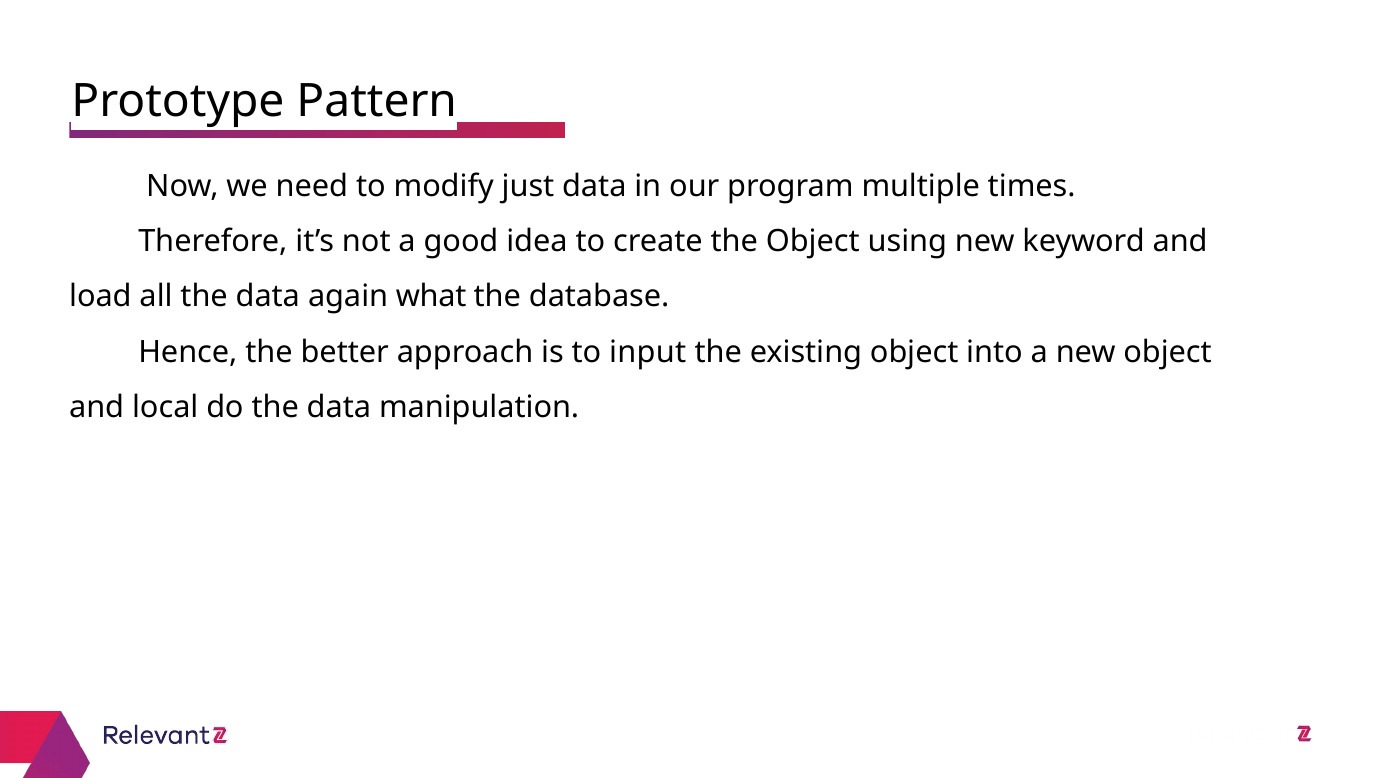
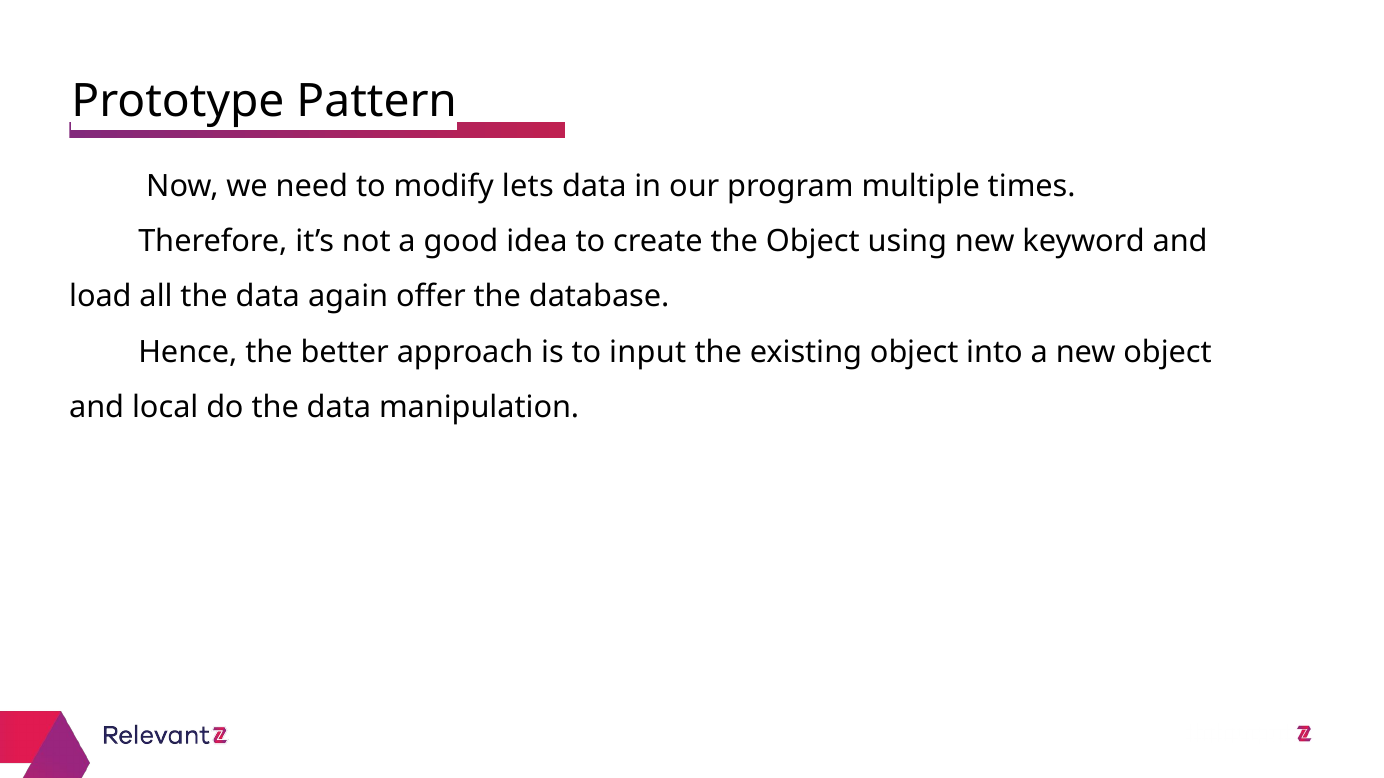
just: just -> lets
what: what -> offer
